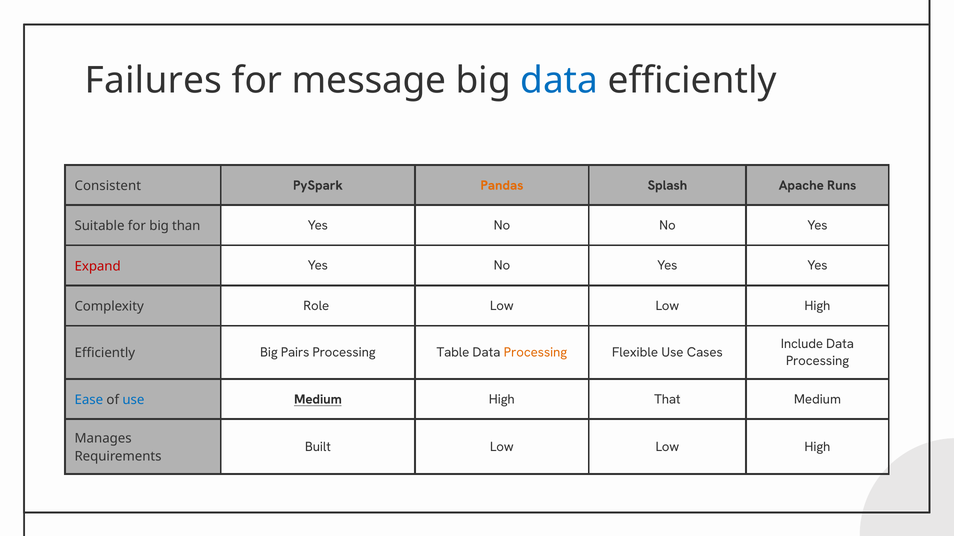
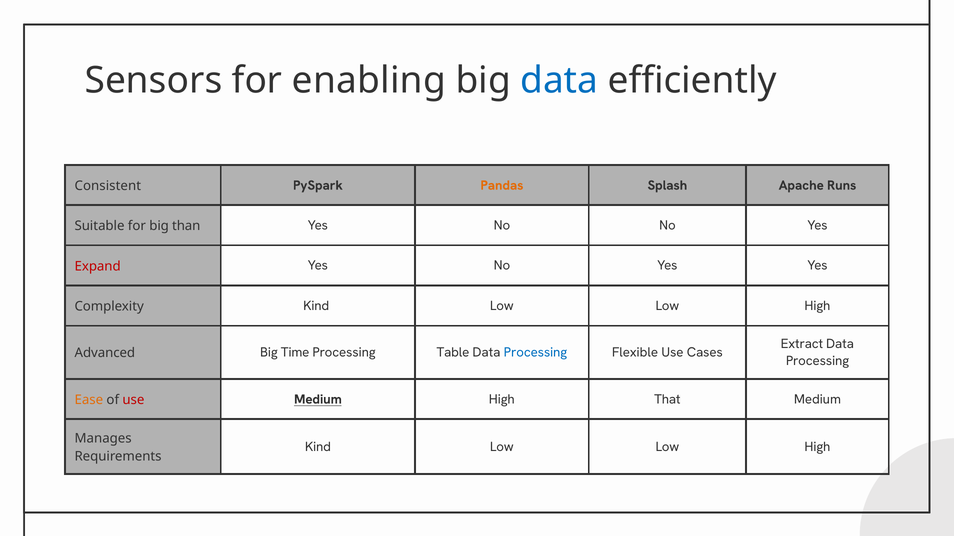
Failures: Failures -> Sensors
message: message -> enabling
Complexity Role: Role -> Kind
Include: Include -> Extract
Efficiently at (105, 353): Efficiently -> Advanced
Pairs: Pairs -> Time
Processing at (535, 353) colour: orange -> blue
Ease colour: blue -> orange
use at (133, 400) colour: blue -> red
Built at (318, 447): Built -> Kind
